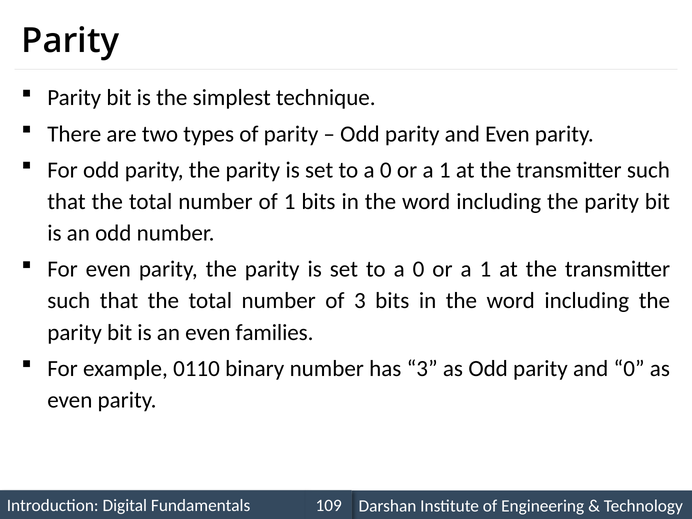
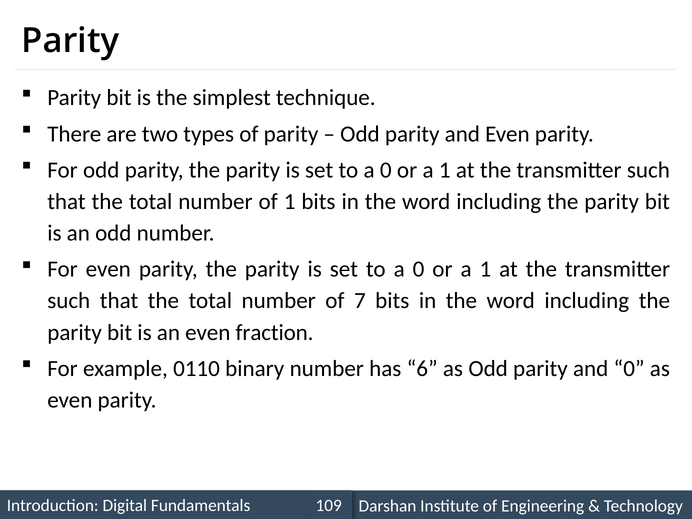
of 3: 3 -> 7
families: families -> fraction
has 3: 3 -> 6
